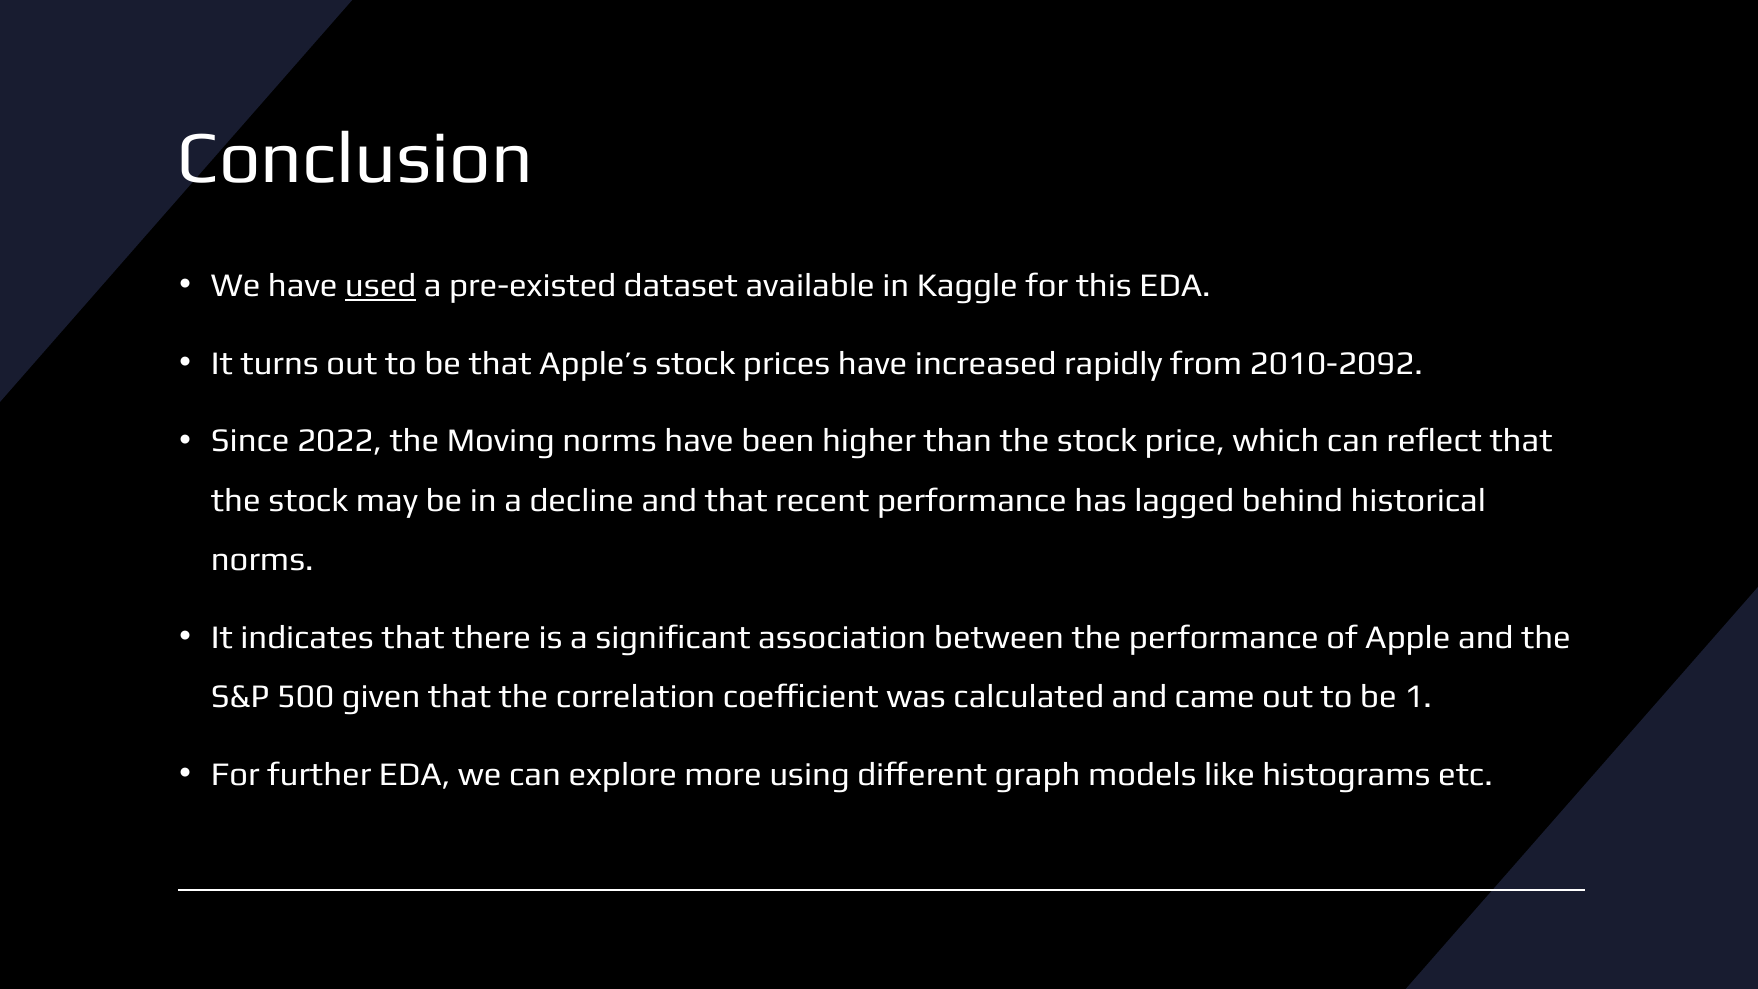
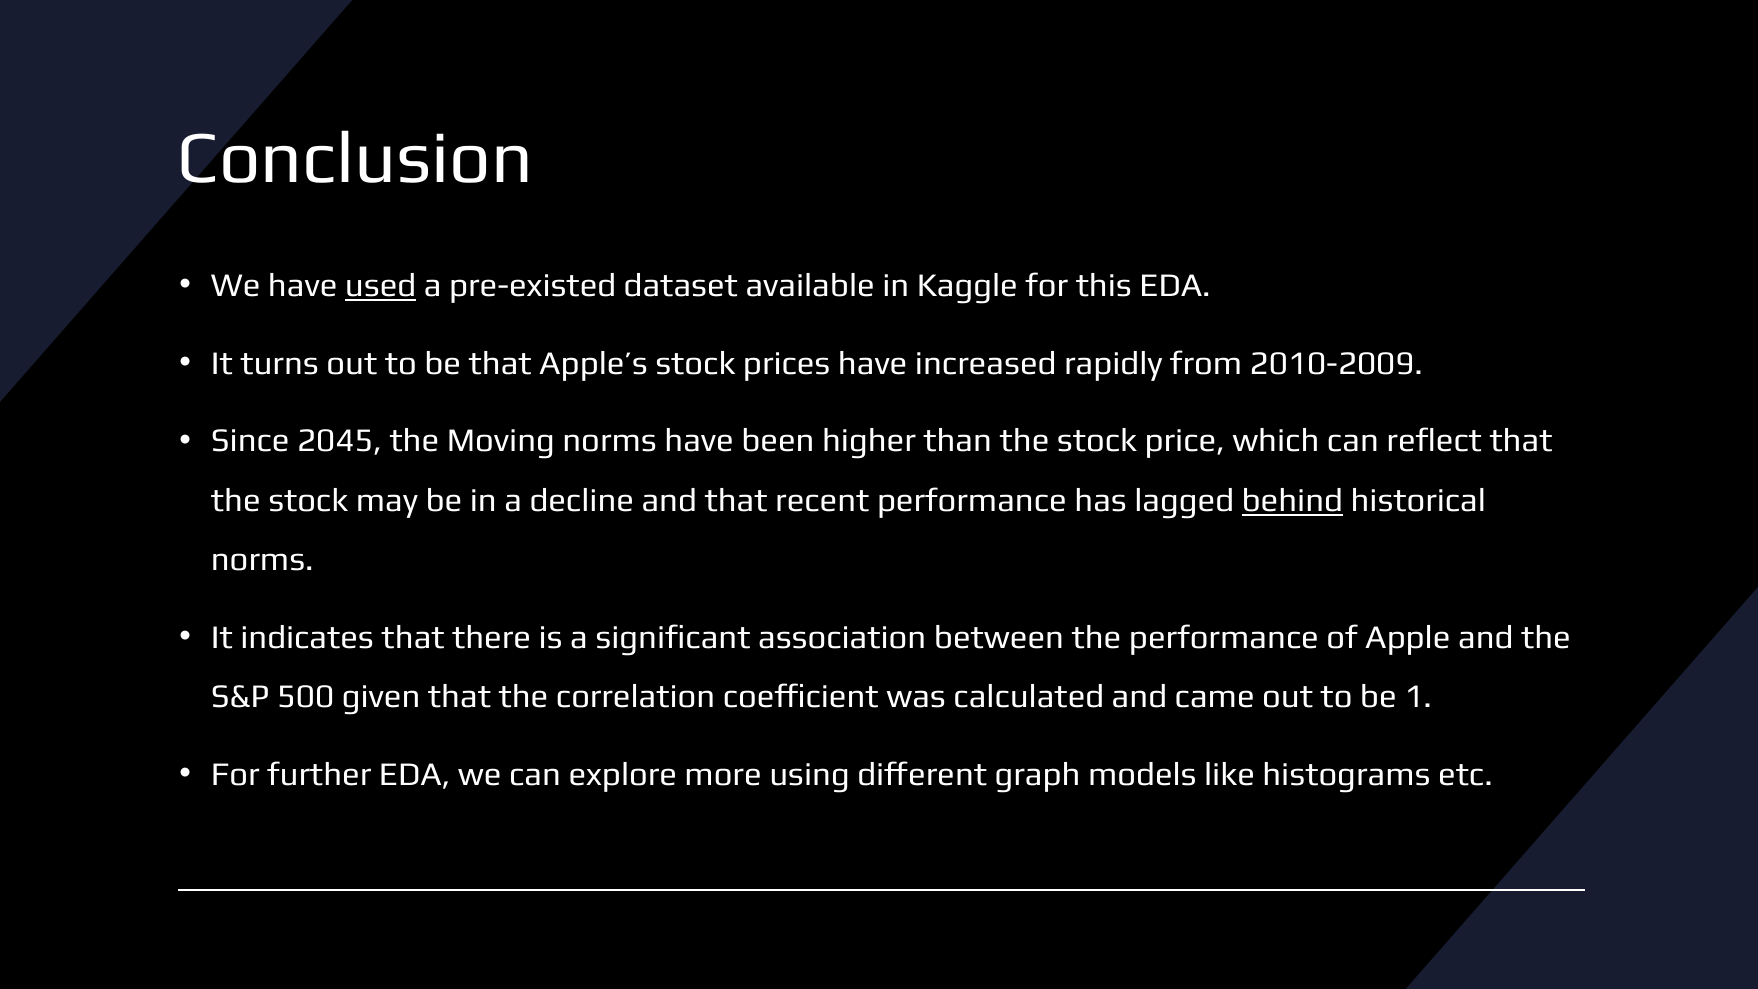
2010-2092: 2010-2092 -> 2010-2009
2022: 2022 -> 2045
behind underline: none -> present
